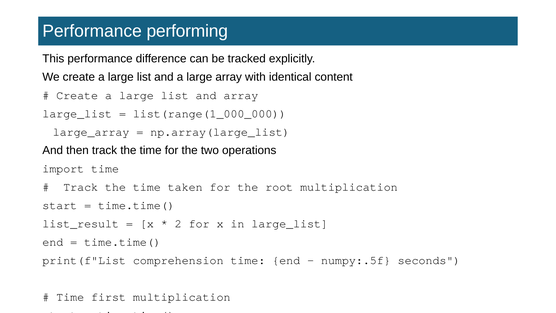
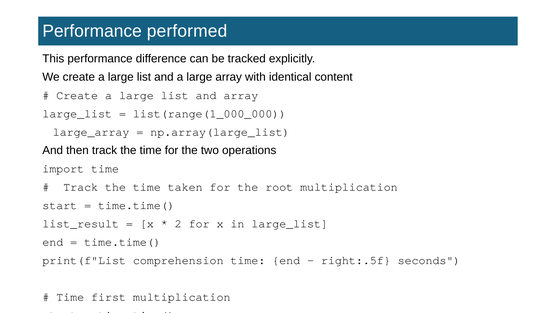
performing: performing -> performed
numpy:.5f: numpy:.5f -> right:.5f
